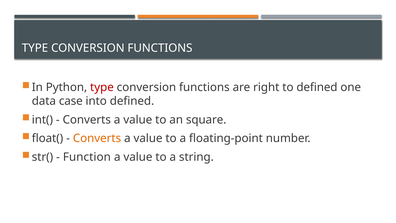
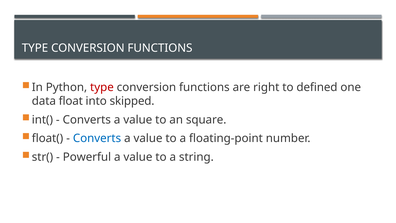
case: case -> float
into defined: defined -> skipped
Converts at (97, 138) colour: orange -> blue
Function: Function -> Powerful
